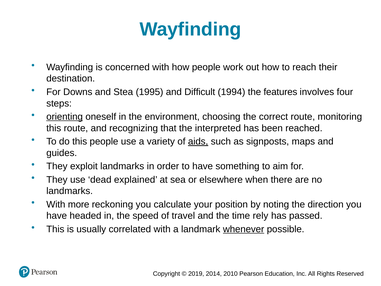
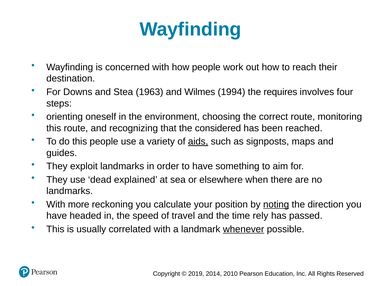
1995: 1995 -> 1963
Difficult: Difficult -> Wilmes
features: features -> requires
orienting underline: present -> none
interpreted: interpreted -> considered
noting underline: none -> present
